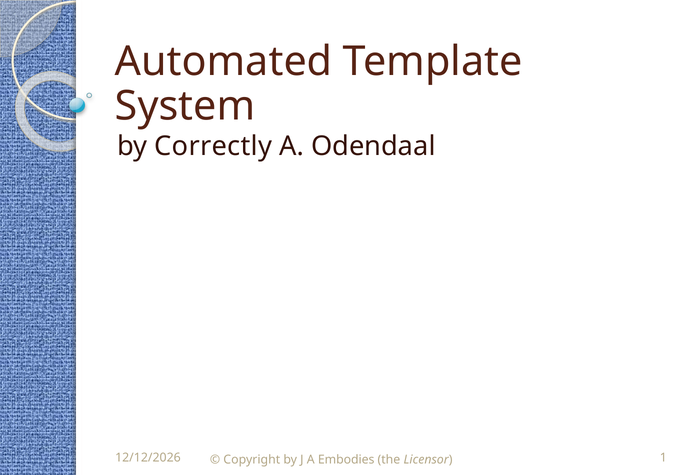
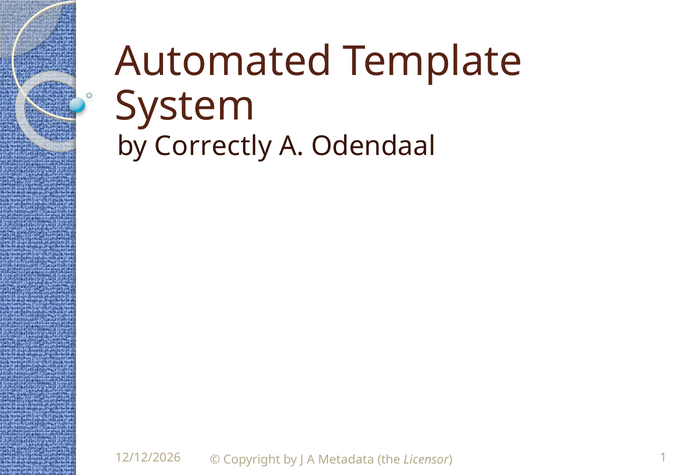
Embodies: Embodies -> Metadata
